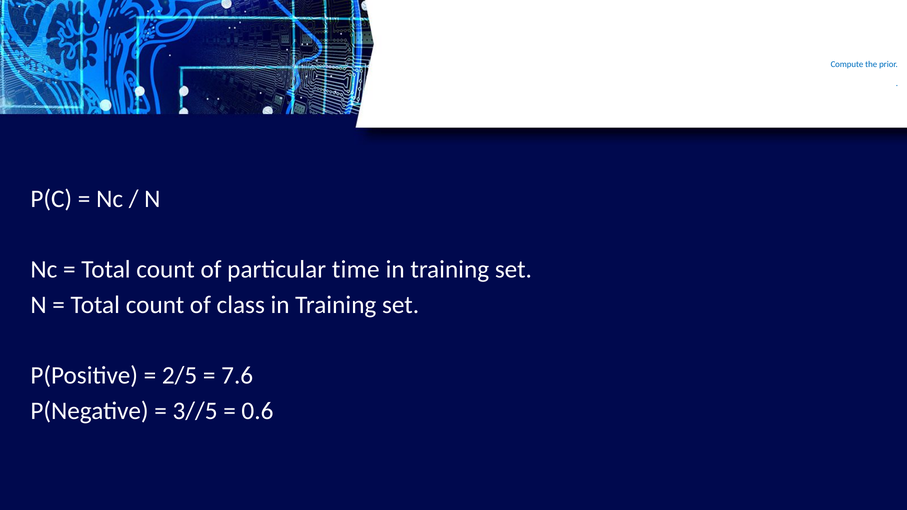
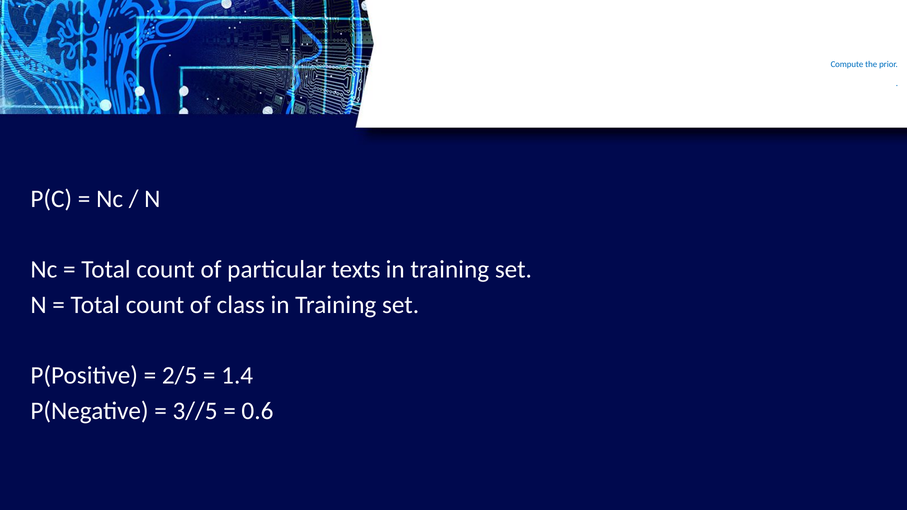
time: time -> texts
7.6: 7.6 -> 1.4
